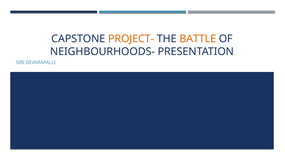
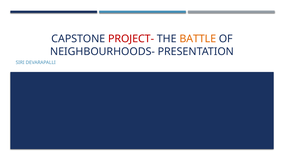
PROJECT- colour: orange -> red
